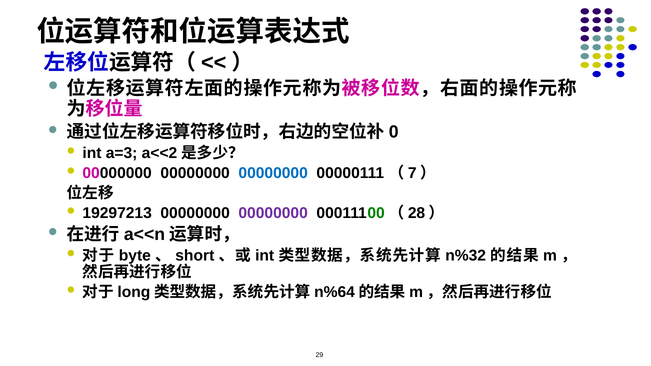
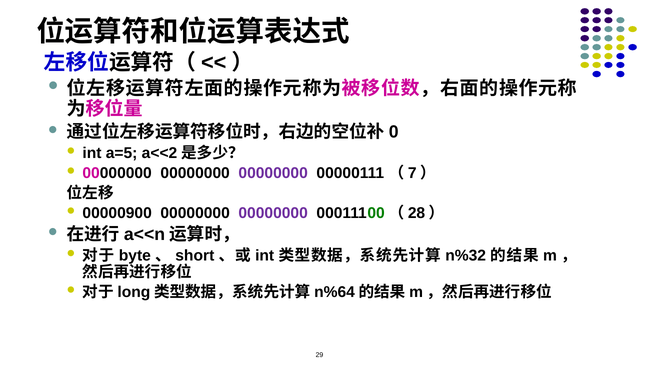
a=3: a=3 -> a=5
00000000 at (273, 173) colour: blue -> purple
19297213: 19297213 -> 00000900
